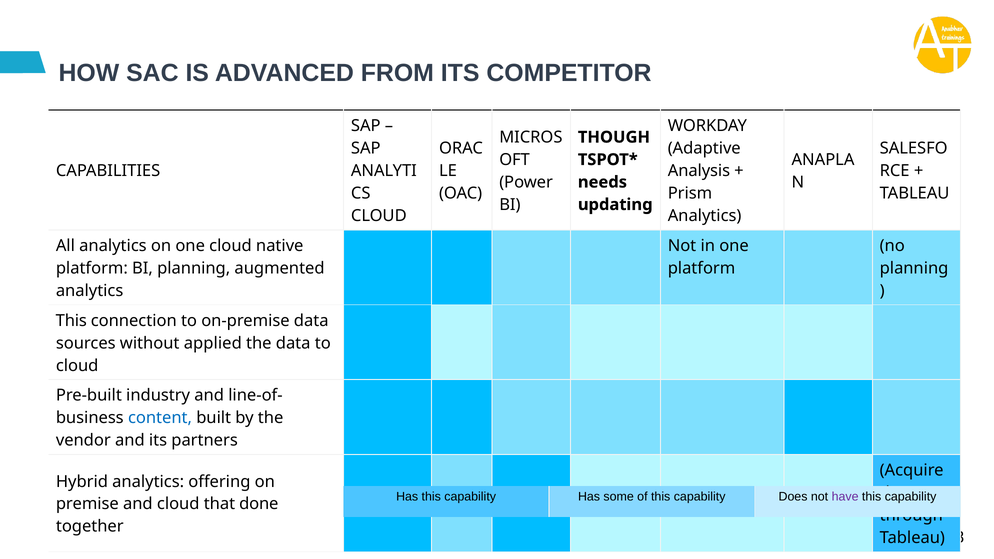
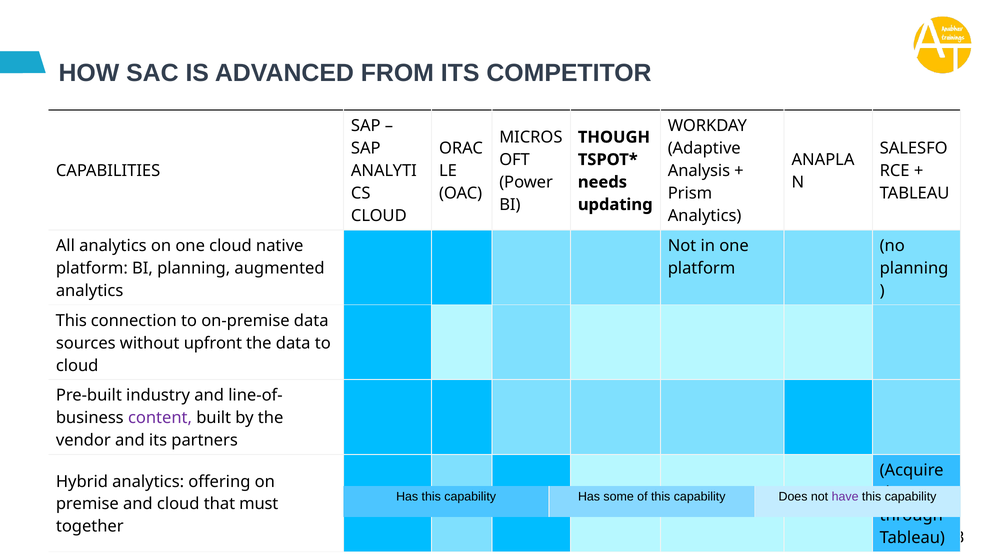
applied: applied -> upfront
content colour: blue -> purple
done: done -> must
